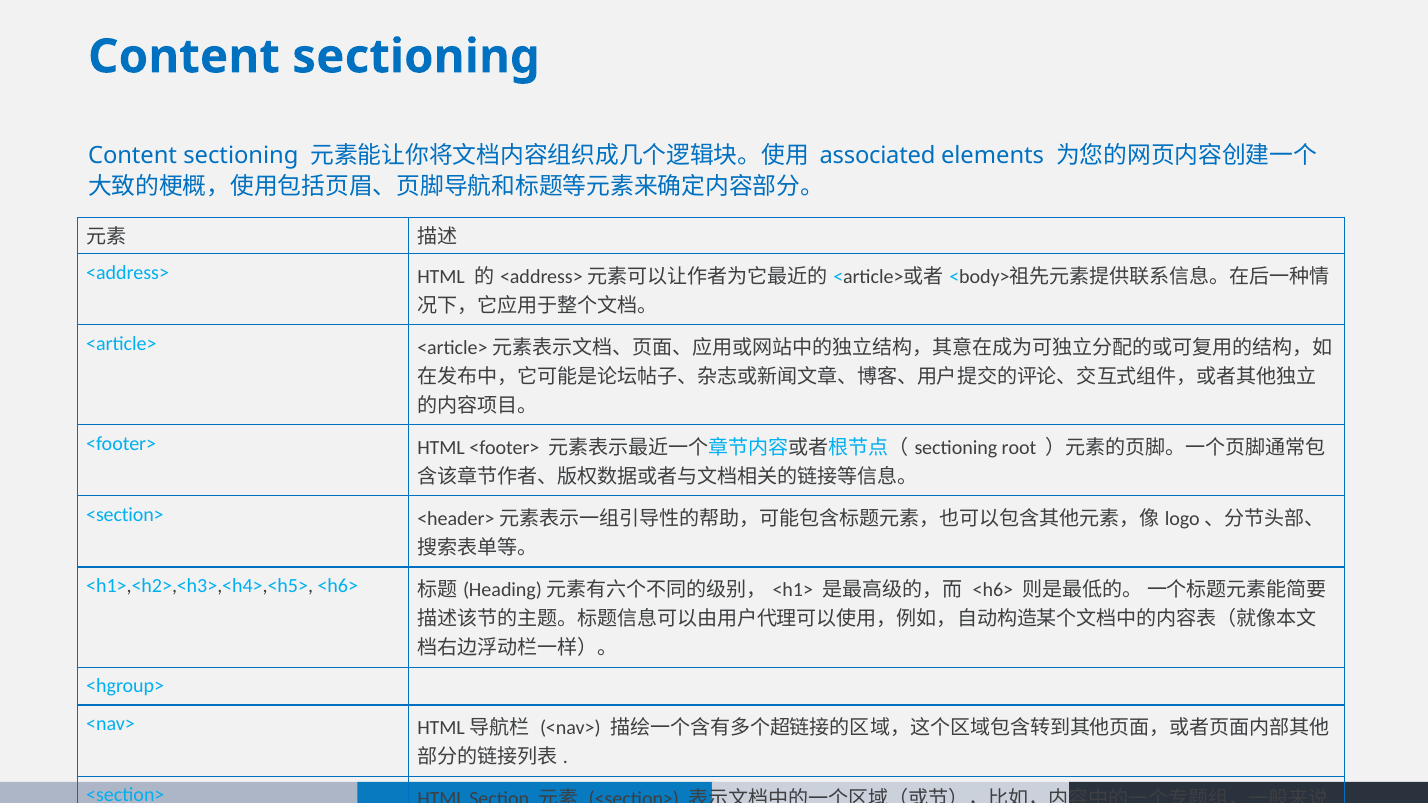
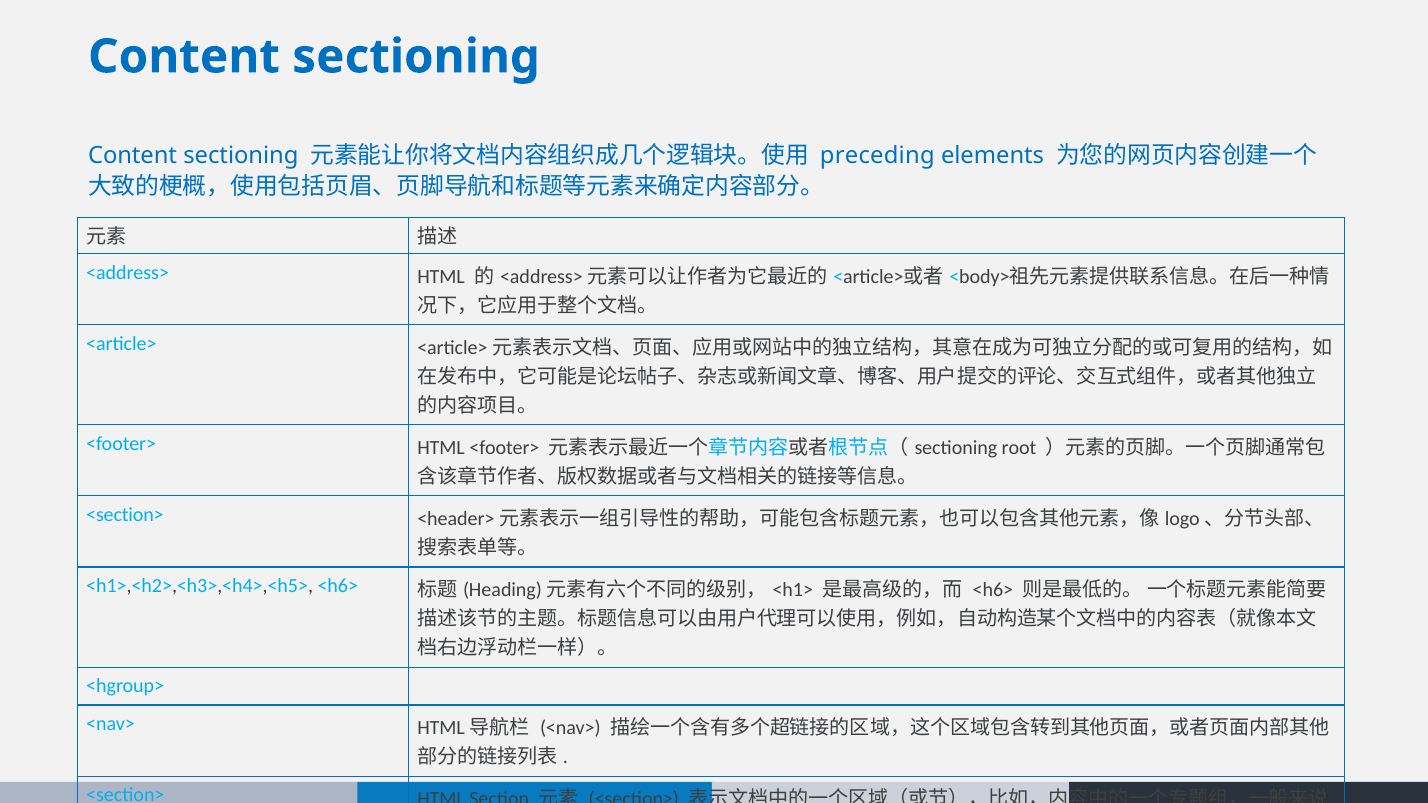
associated: associated -> preceding
